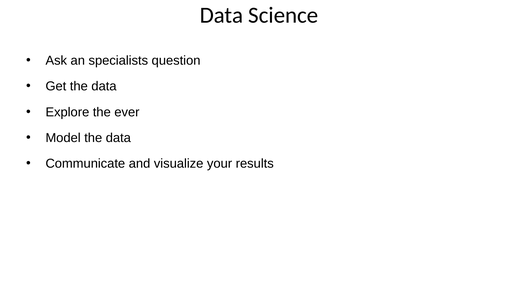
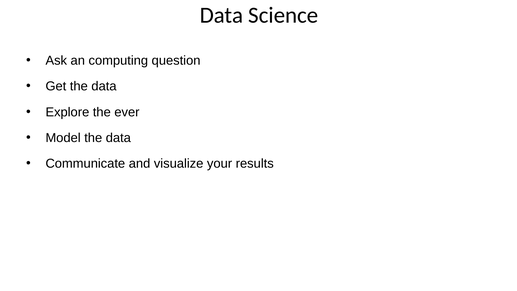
specialists: specialists -> computing
